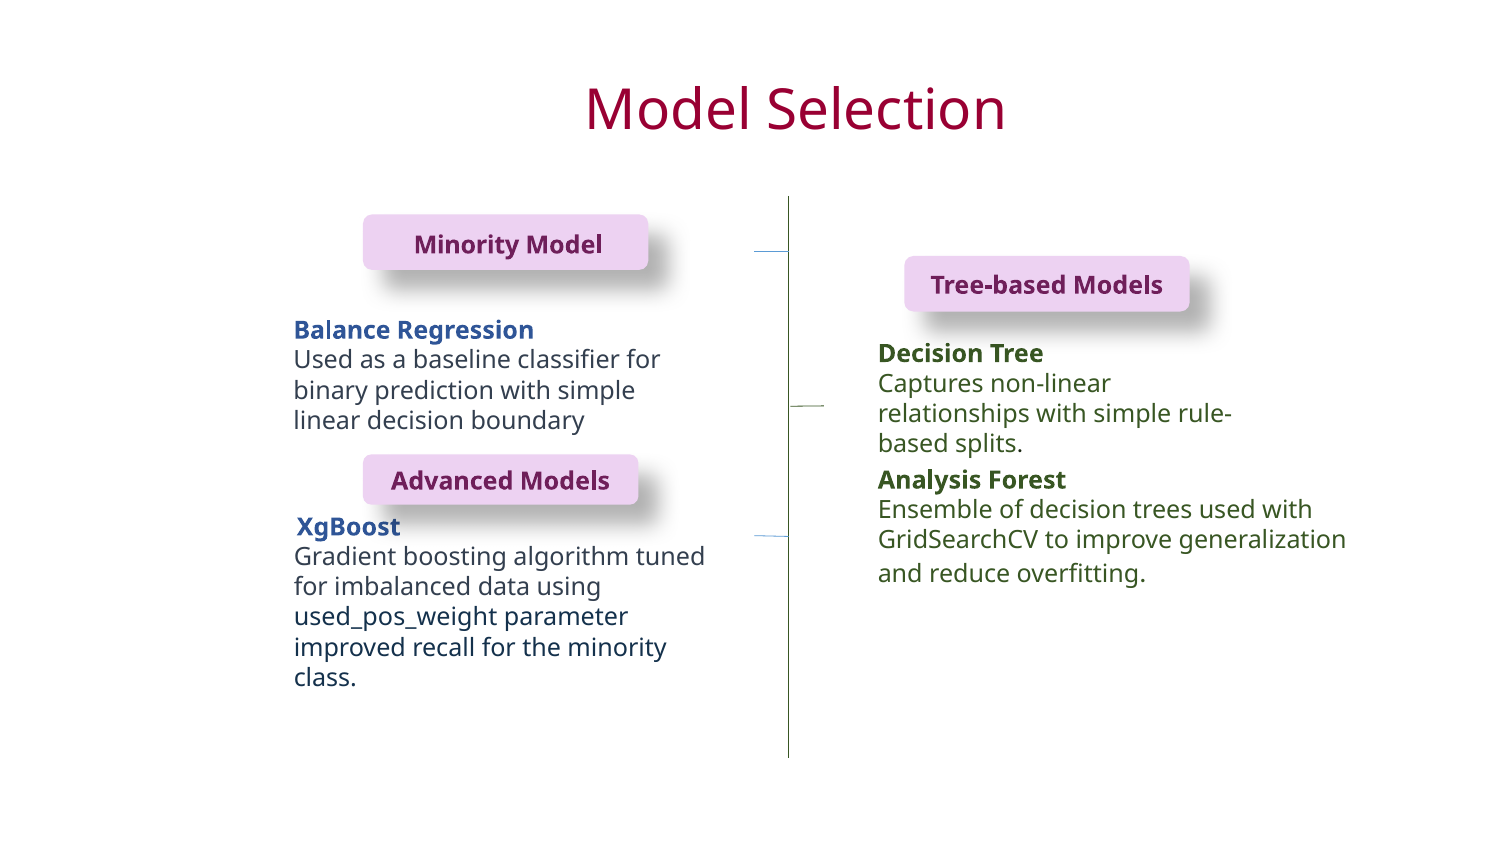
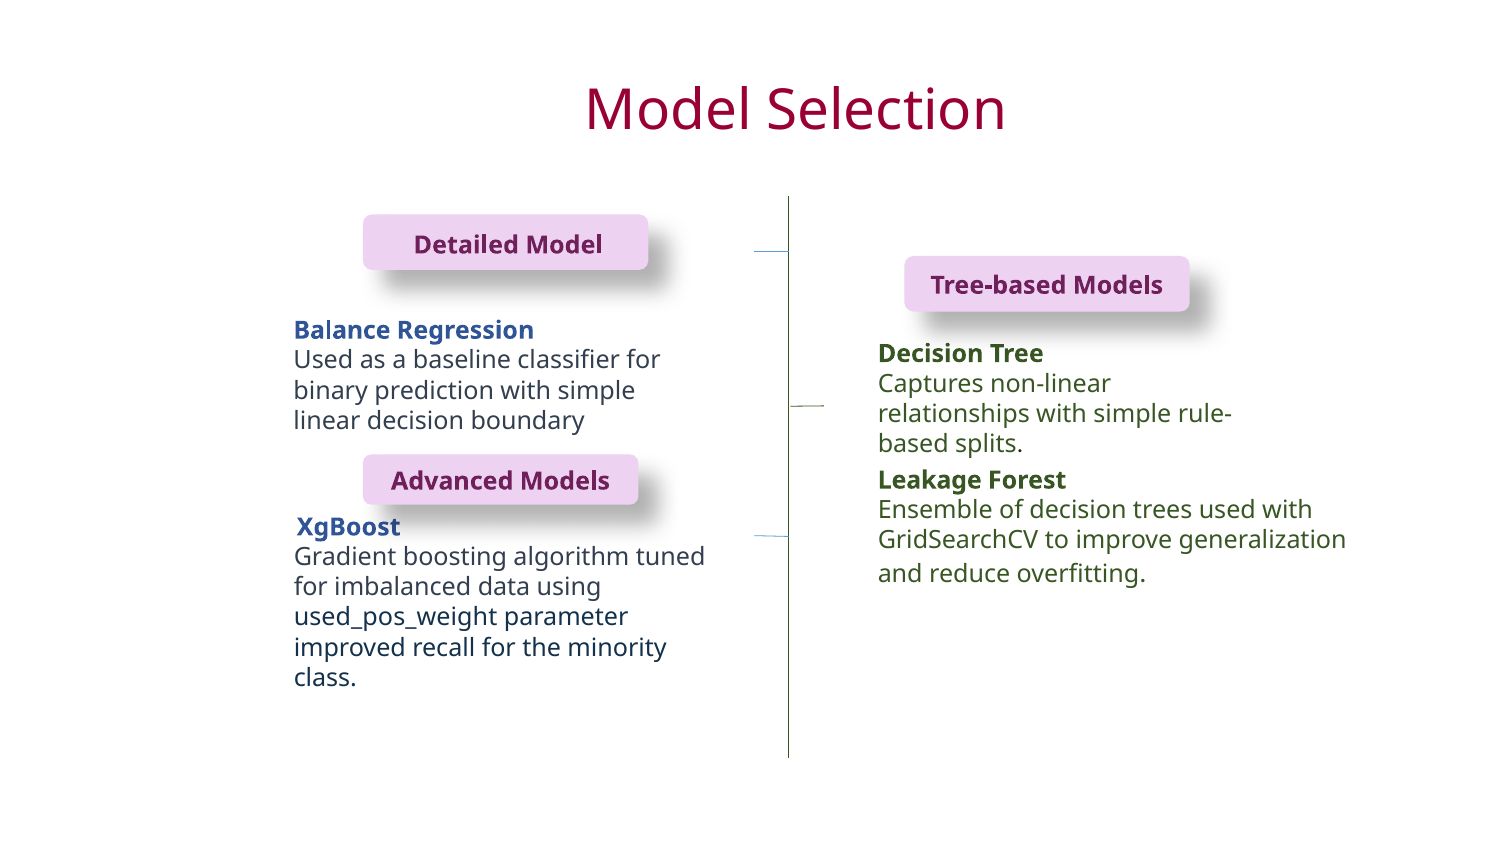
Minority at (466, 245): Minority -> Detailed
Analysis: Analysis -> Leakage
